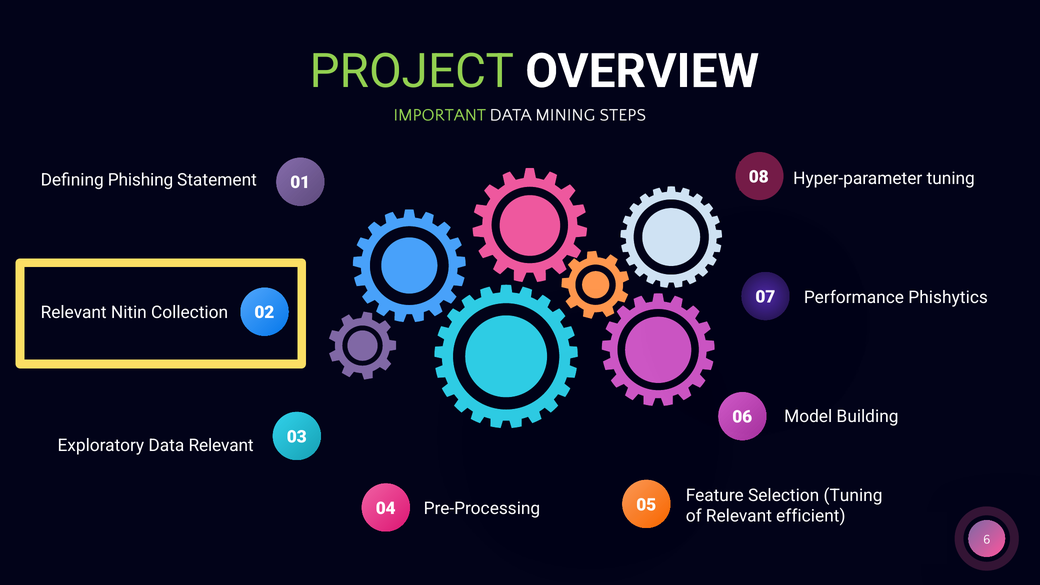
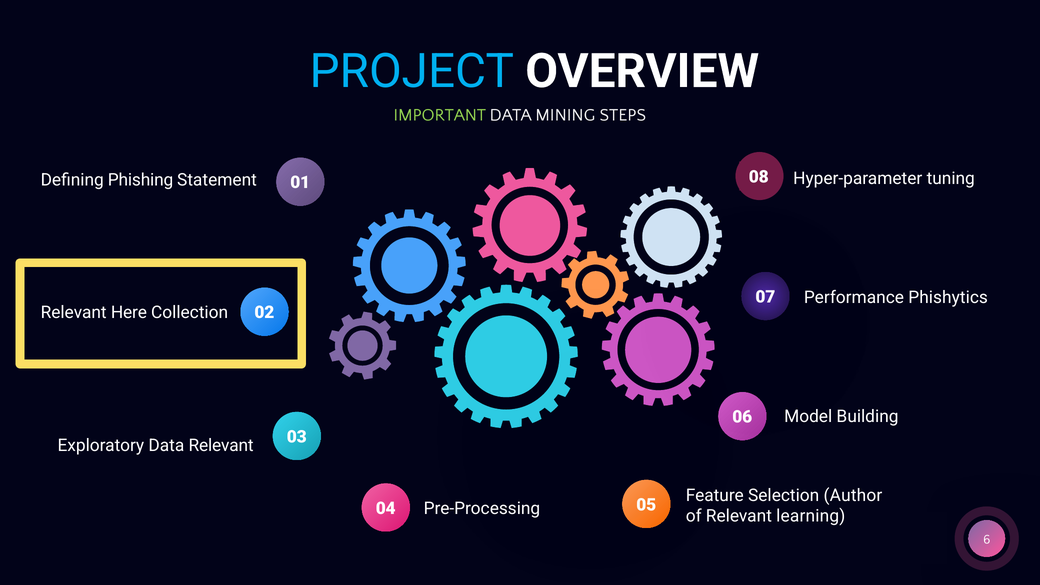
PROJECT colour: light green -> light blue
Nitin: Nitin -> Here
Tuning at (853, 495): Tuning -> Author
efficient: efficient -> learning
